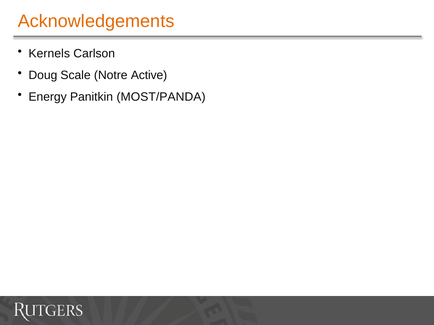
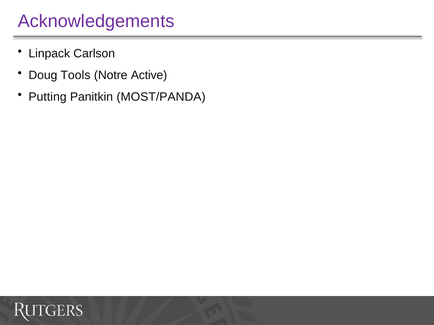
Acknowledgements colour: orange -> purple
Kernels: Kernels -> Linpack
Scale: Scale -> Tools
Energy: Energy -> Putting
